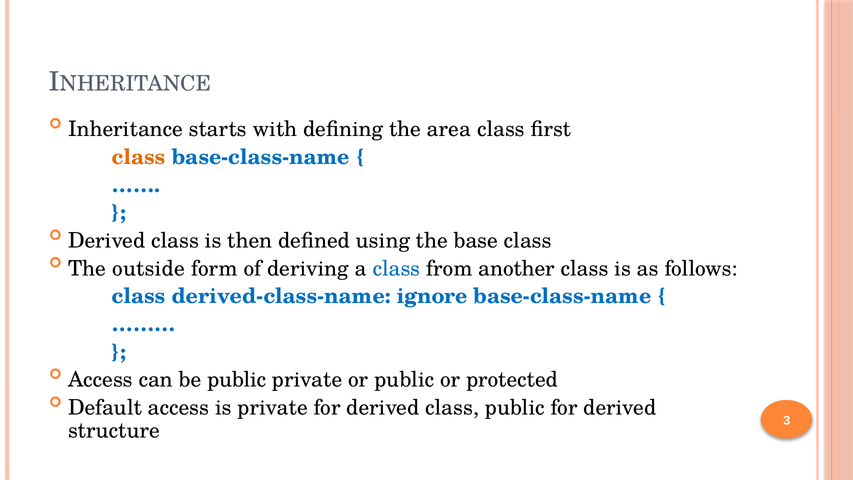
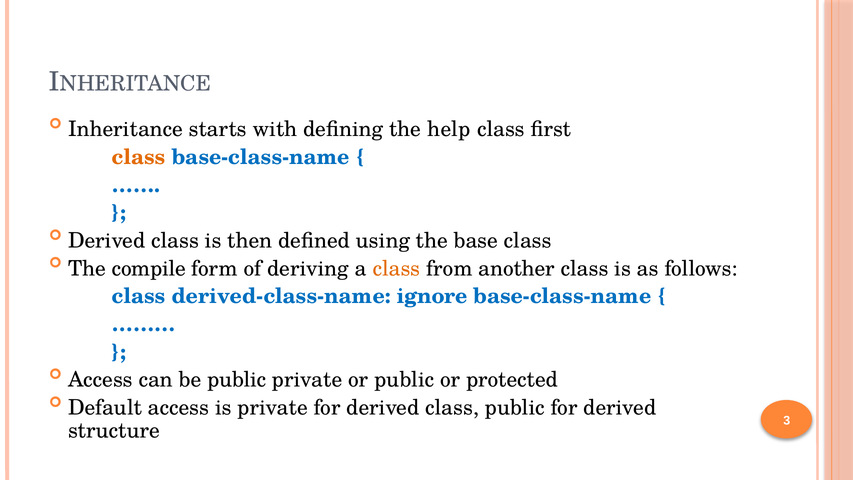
area: area -> help
outside: outside -> compile
class at (397, 268) colour: blue -> orange
